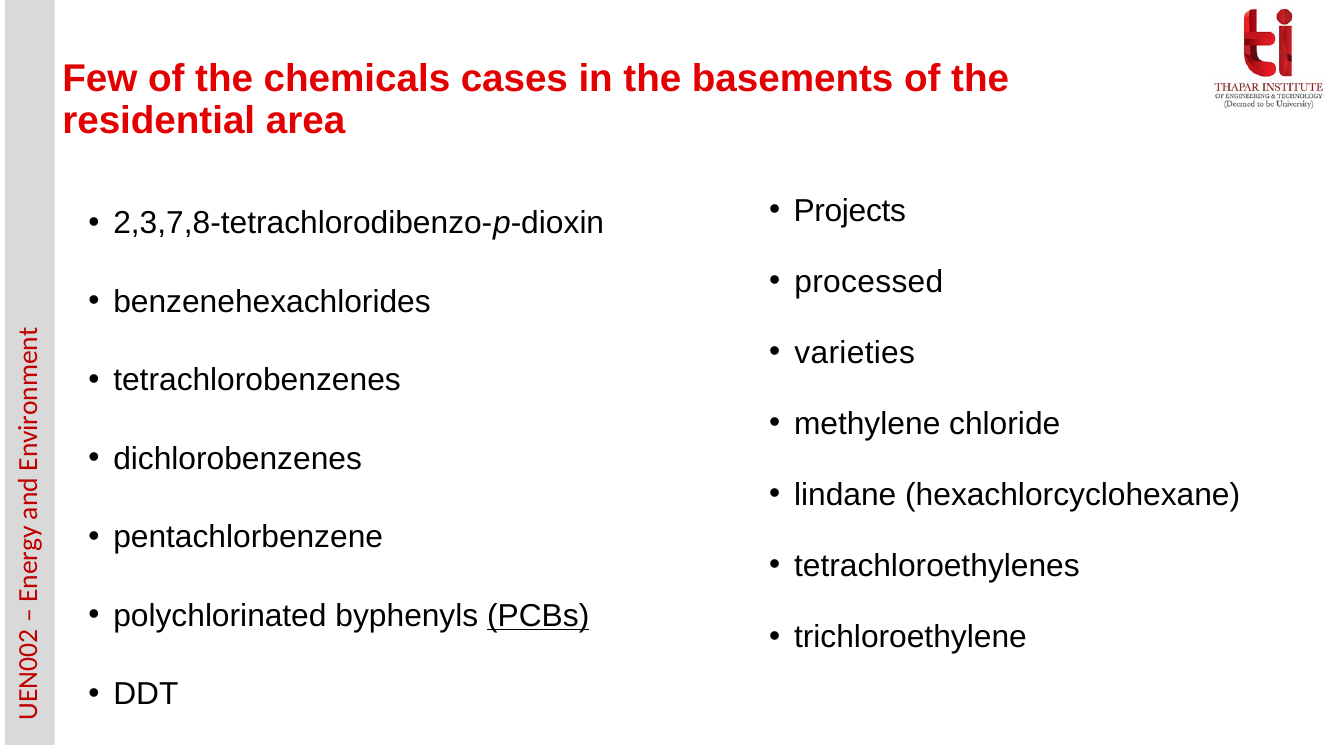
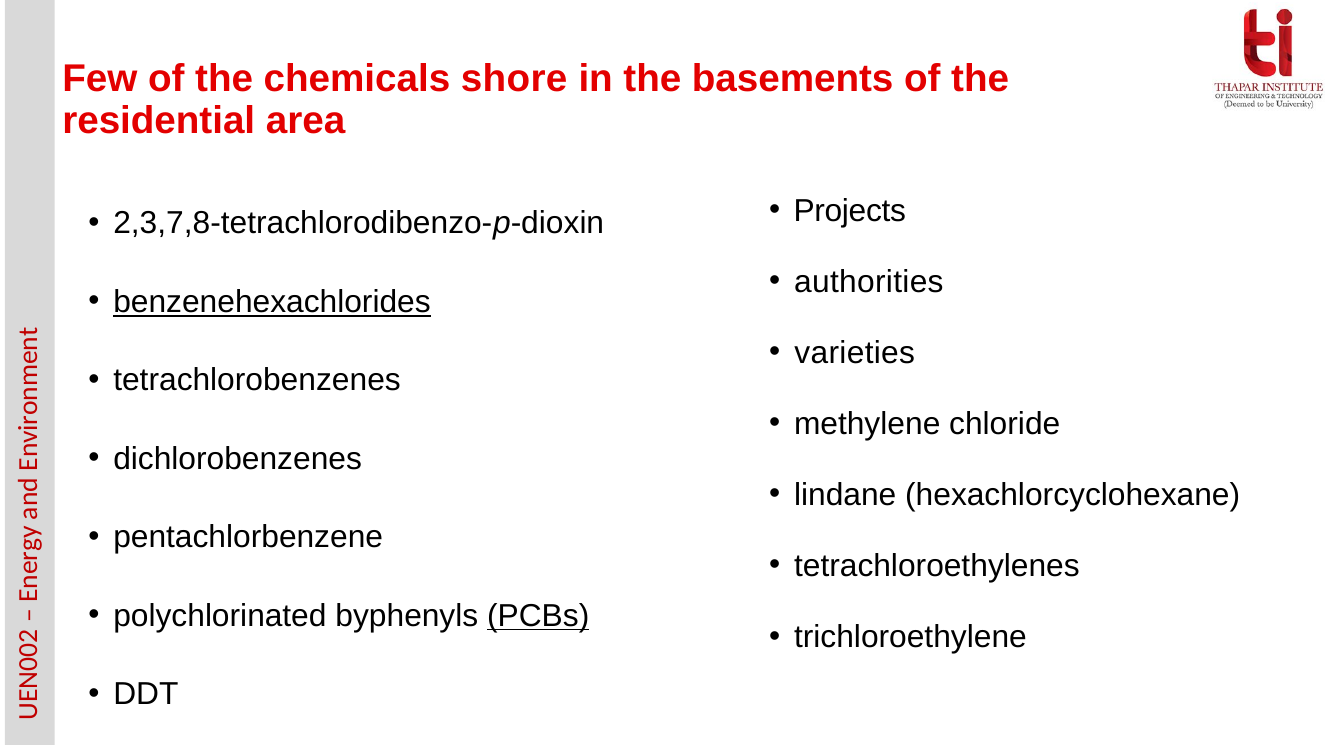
cases: cases -> shore
processed: processed -> authorities
benzenehexachlorides underline: none -> present
